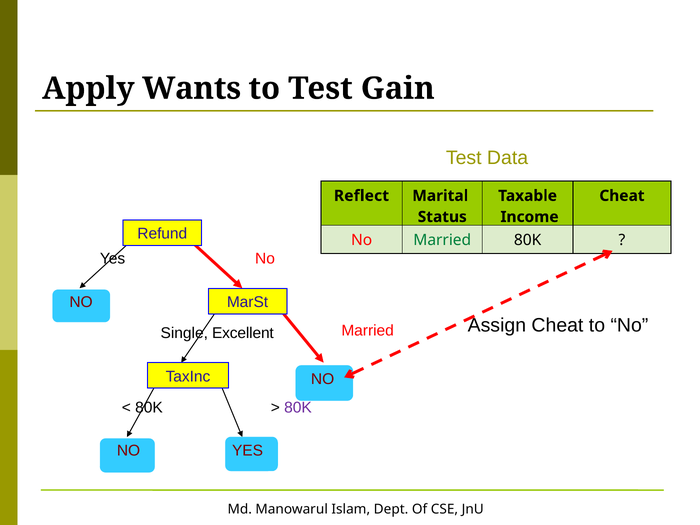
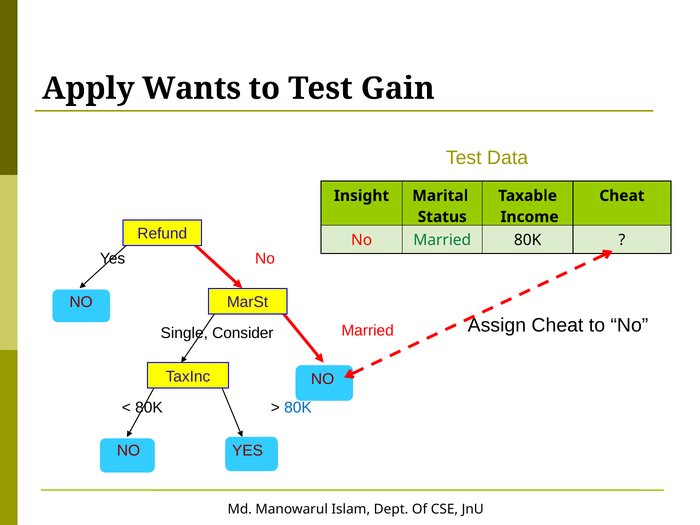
Reflect: Reflect -> Insight
Excellent: Excellent -> Consider
80K at (298, 407) colour: purple -> blue
